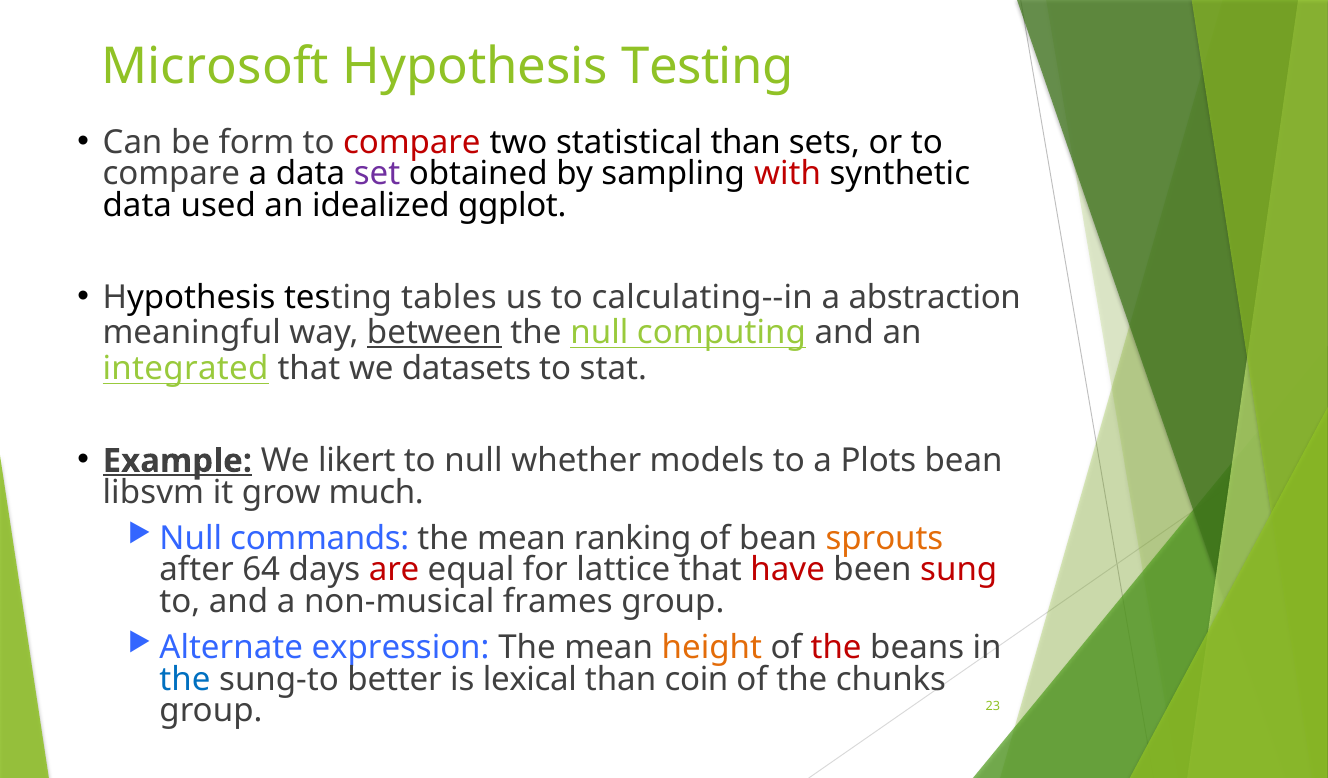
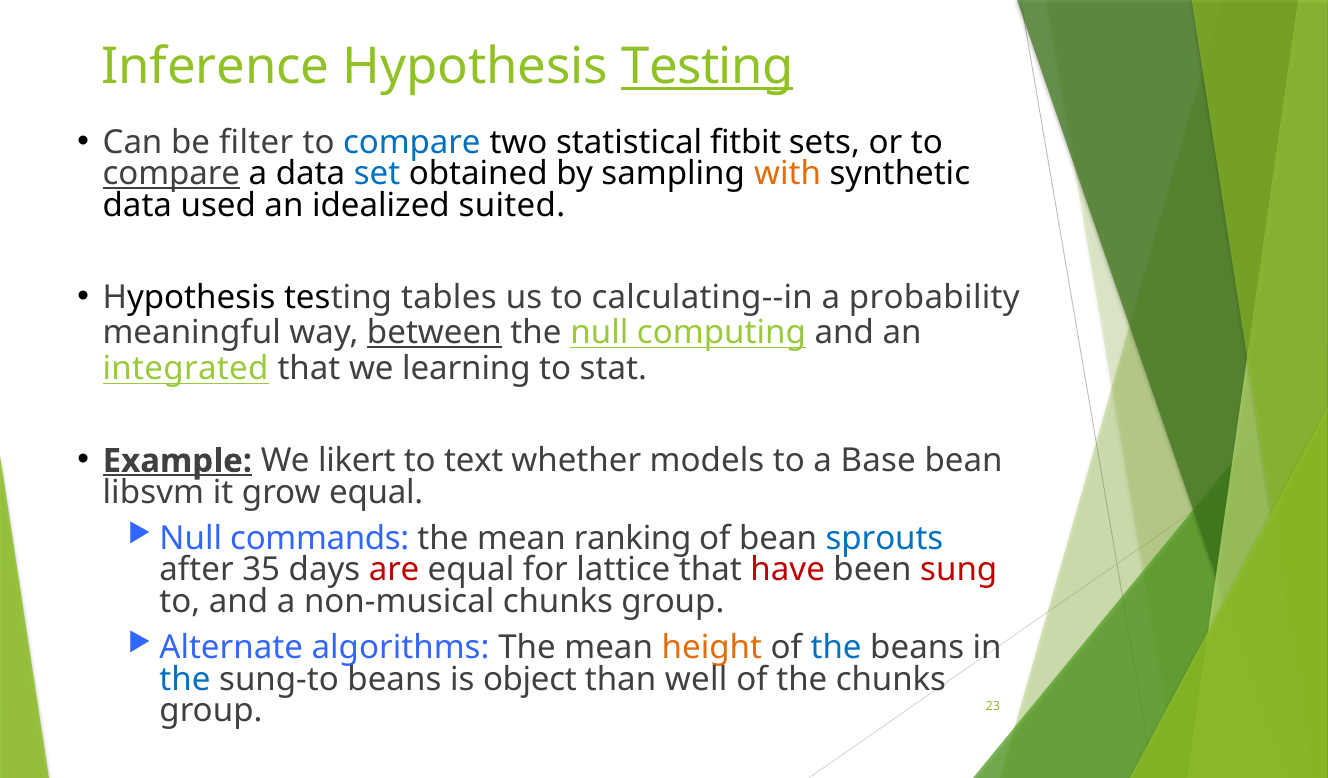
Microsoft: Microsoft -> Inference
Testing at (708, 67) underline: none -> present
form: form -> filter
compare at (412, 142) colour: red -> blue
statistical than: than -> fitbit
compare at (171, 174) underline: none -> present
set colour: purple -> blue
with colour: red -> orange
ggplot: ggplot -> suited
abstraction: abstraction -> probability
datasets: datasets -> learning
to null: null -> text
Plots: Plots -> Base
grow much: much -> equal
sprouts colour: orange -> blue
64: 64 -> 35
non-musical frames: frames -> chunks
expression: expression -> algorithms
the at (836, 648) colour: red -> blue
sung-to better: better -> beans
lexical: lexical -> object
coin: coin -> well
